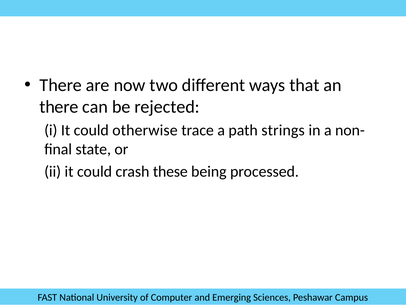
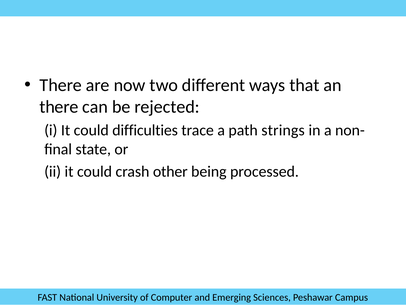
otherwise: otherwise -> difficulties
these: these -> other
